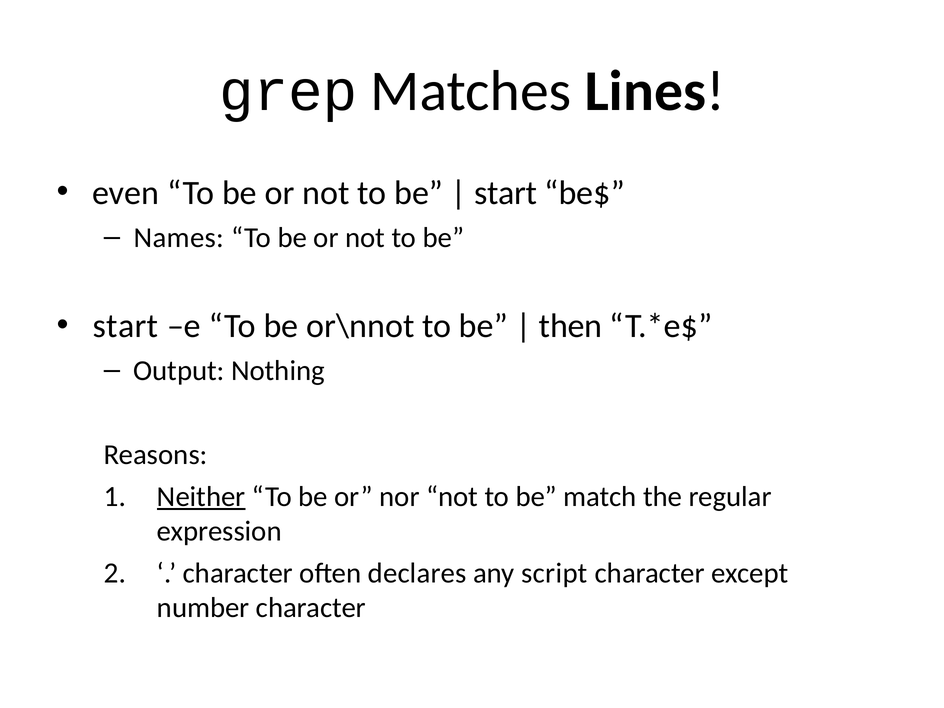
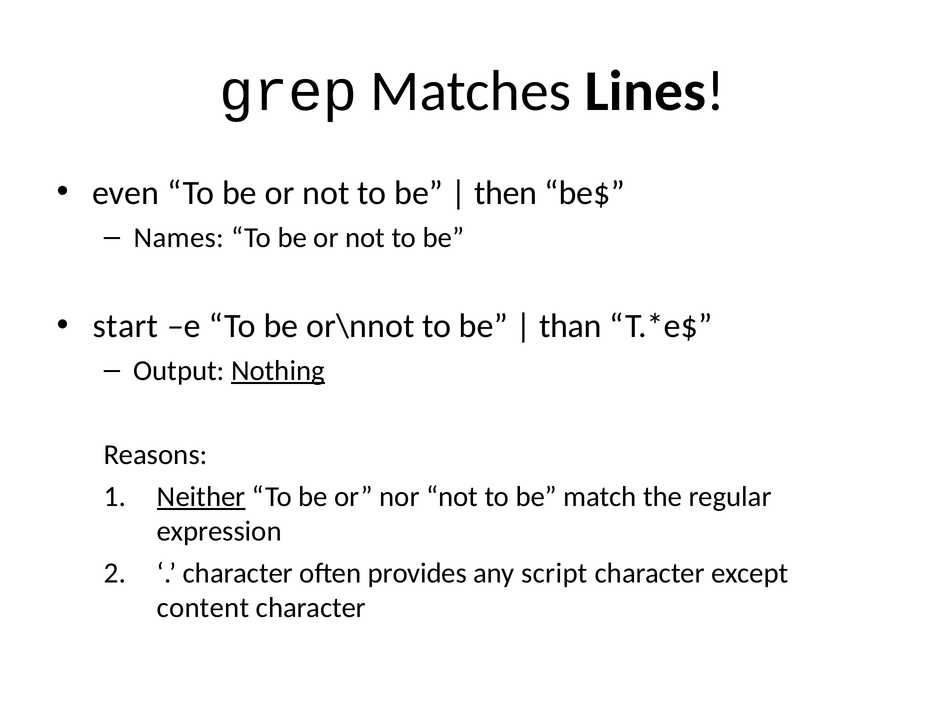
start at (506, 193): start -> then
then: then -> than
Nothing underline: none -> present
declares: declares -> provides
number: number -> content
